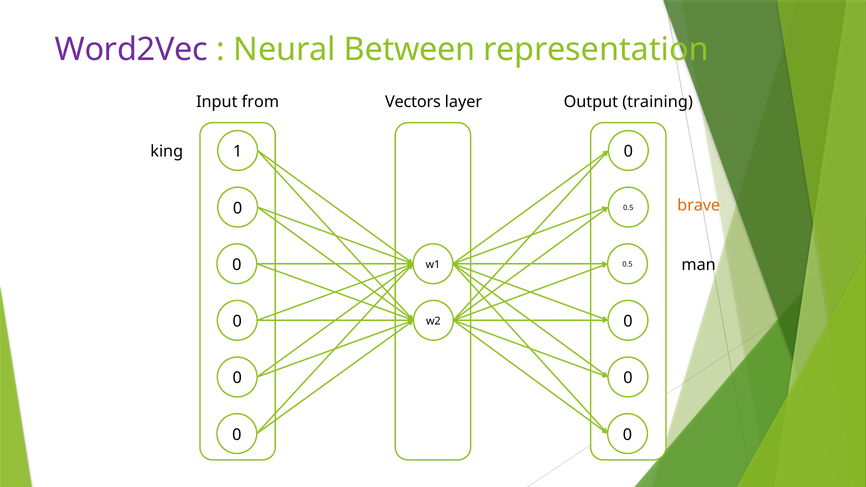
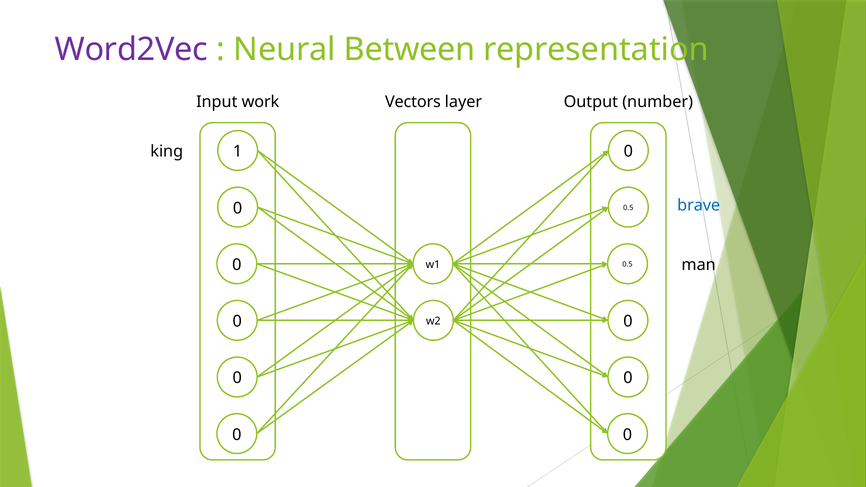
from: from -> work
training: training -> number
brave colour: orange -> blue
